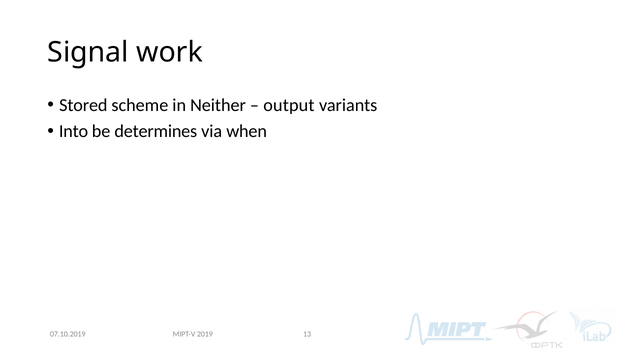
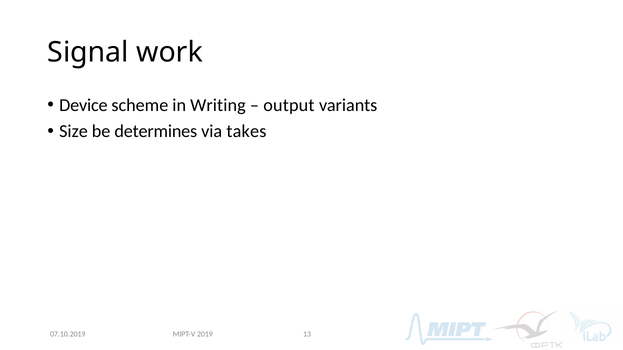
Stored: Stored -> Device
Neither: Neither -> Writing
Into: Into -> Size
when: when -> takes
